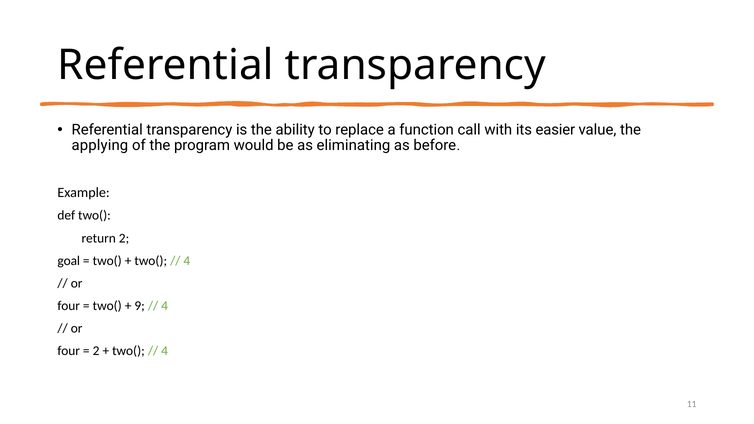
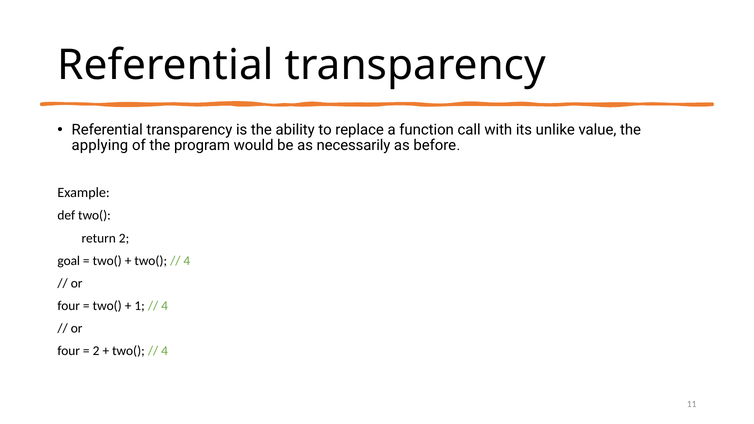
easier: easier -> unlike
eliminating: eliminating -> necessarily
9: 9 -> 1
